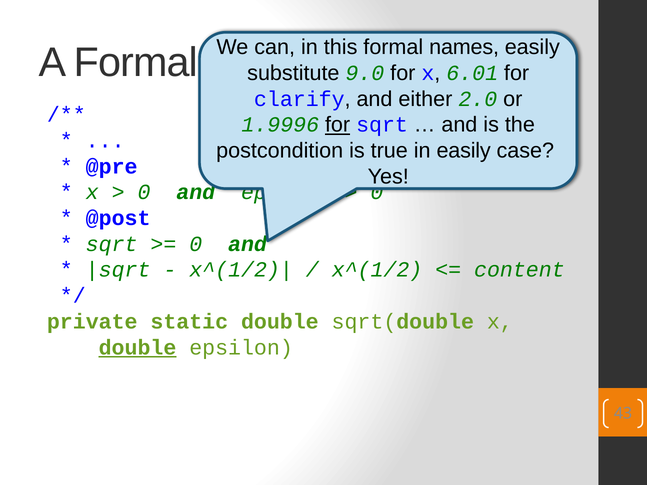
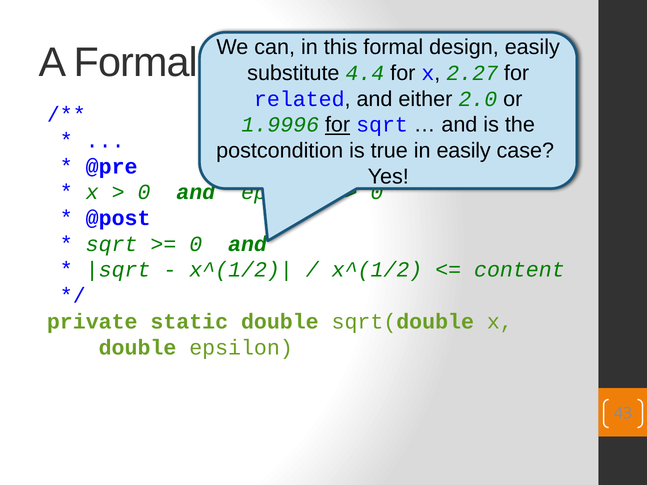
names: names -> design
9.0: 9.0 -> 4.4
6.01: 6.01 -> 2.27
clarify: clarify -> related
double at (138, 348) underline: present -> none
